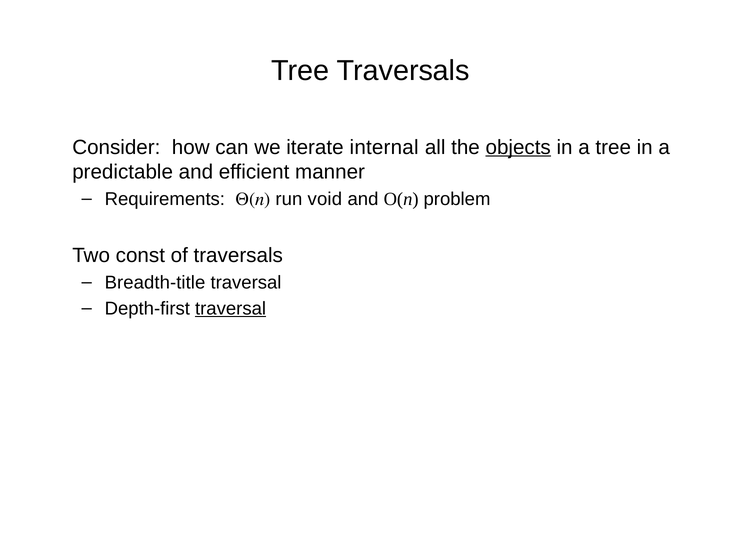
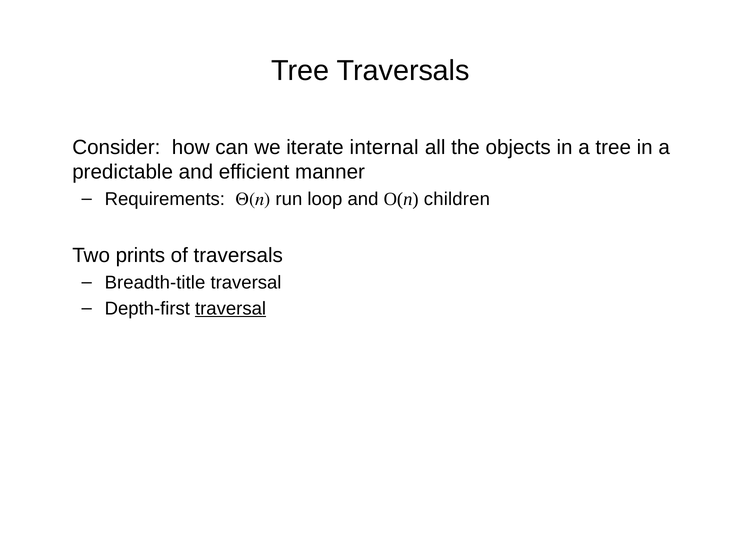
objects underline: present -> none
void: void -> loop
problem: problem -> children
const: const -> prints
